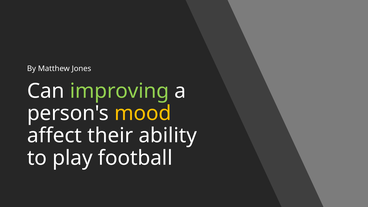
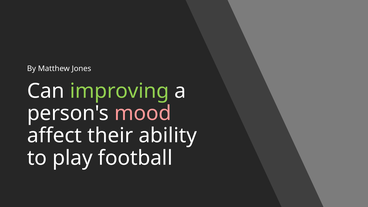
mood colour: yellow -> pink
